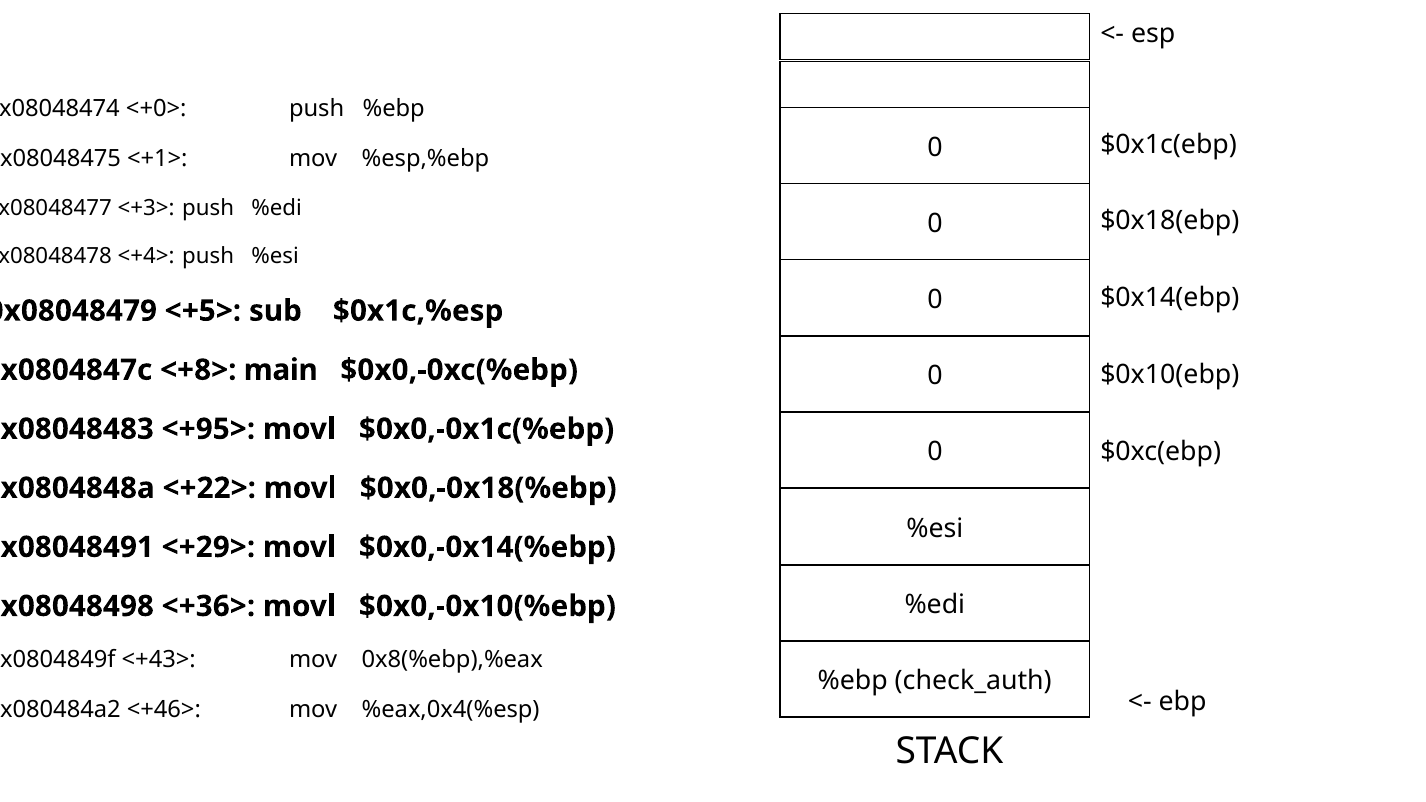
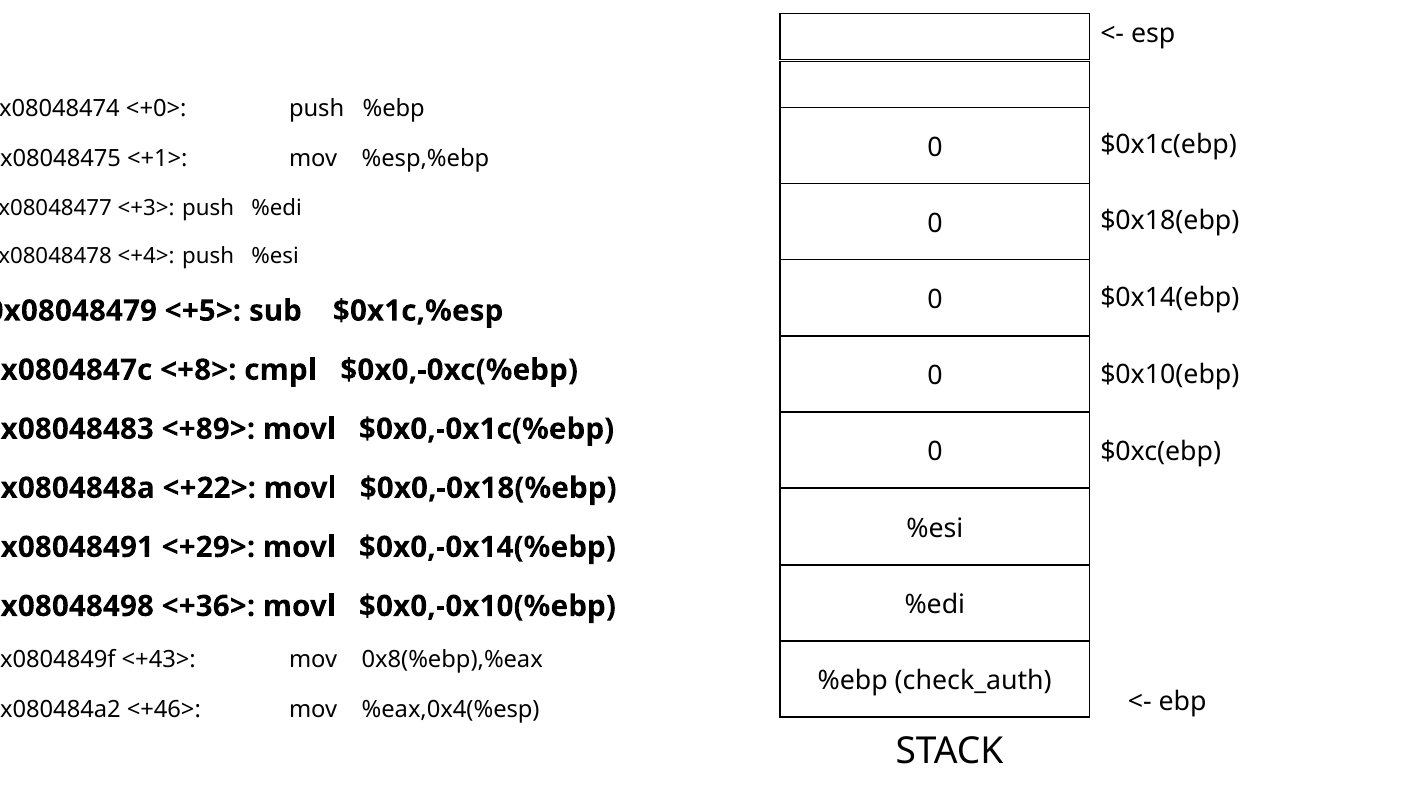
main: main -> cmpl
<+95>: <+95> -> <+89>
